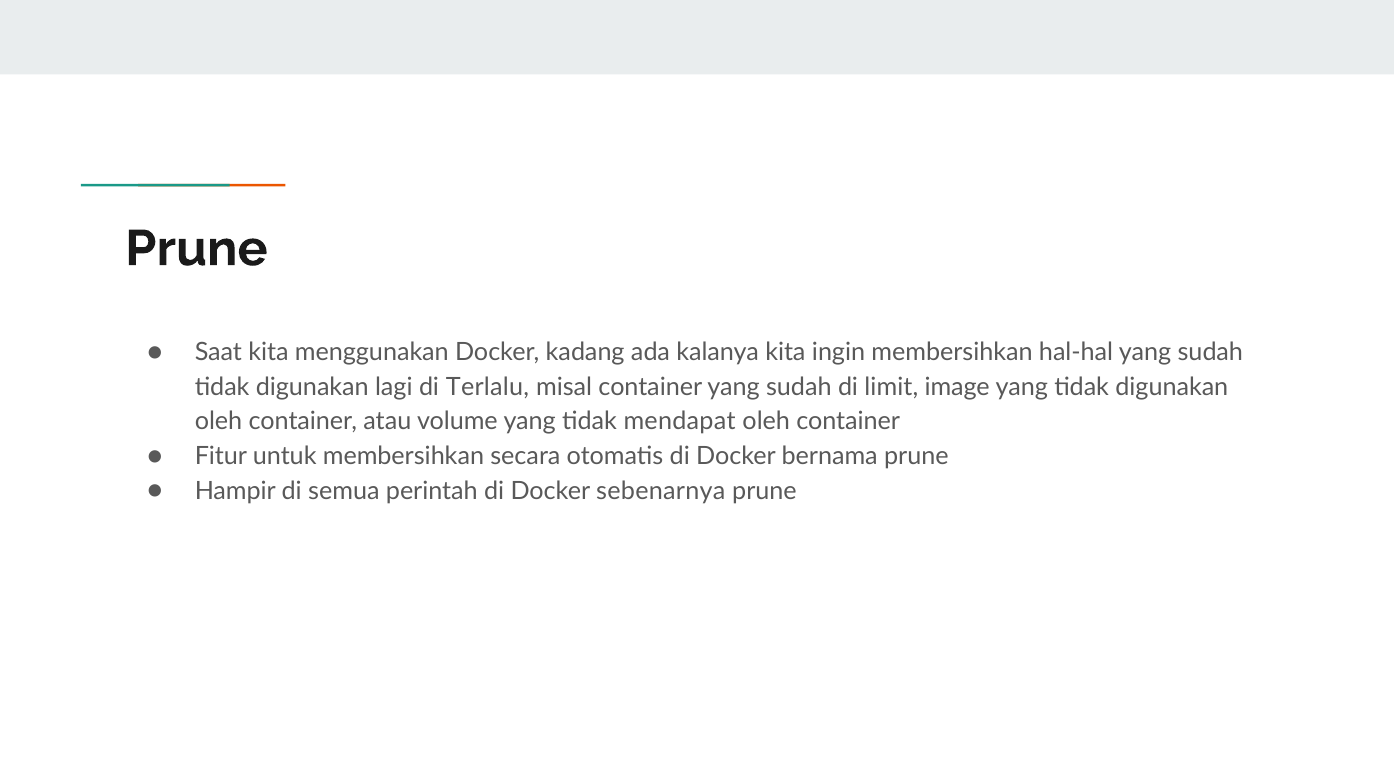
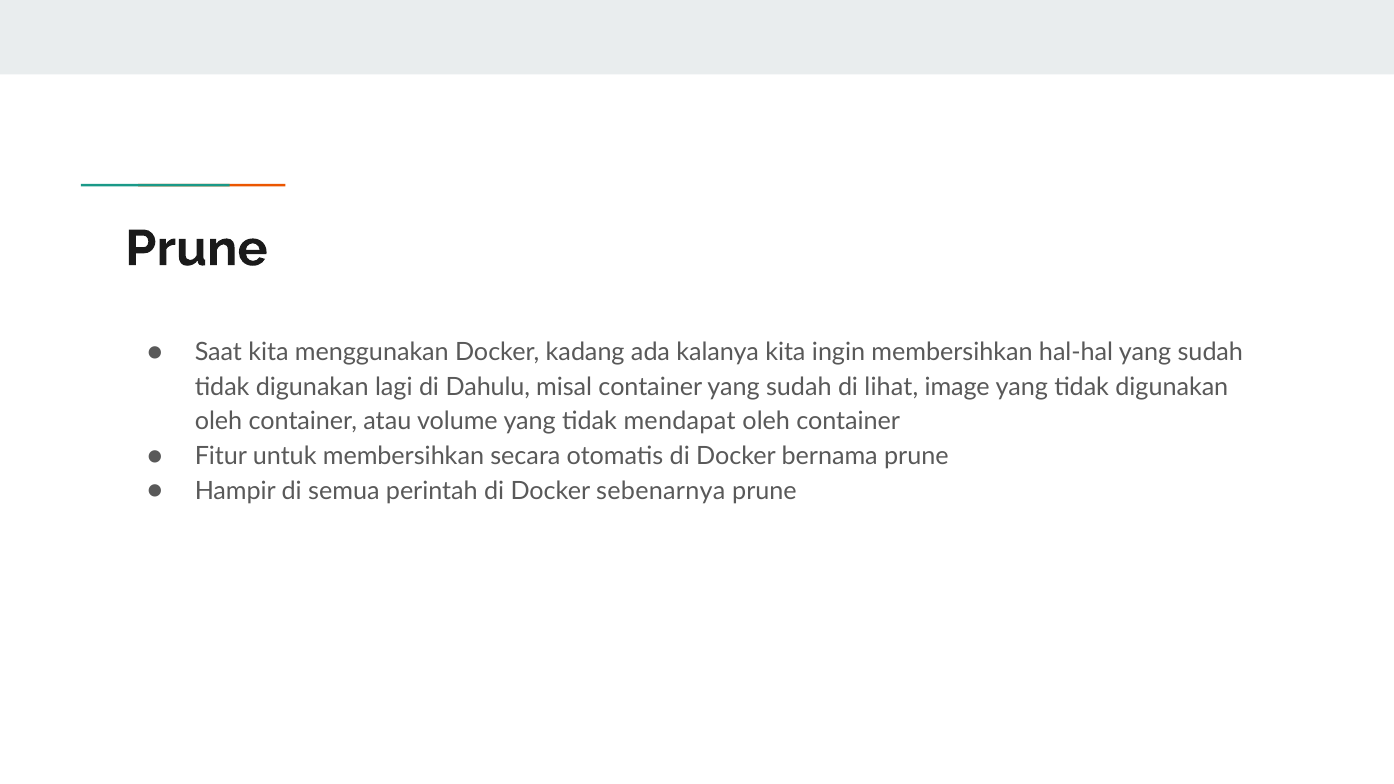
Terlalu: Terlalu -> Dahulu
limit: limit -> lihat
